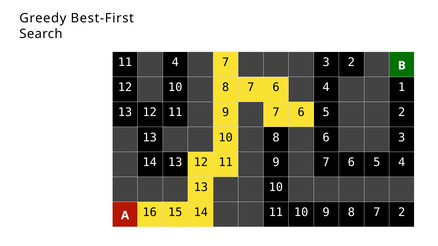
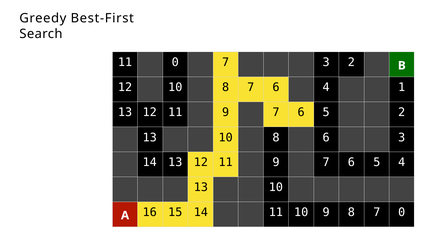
11 4: 4 -> 0
7 2: 2 -> 0
